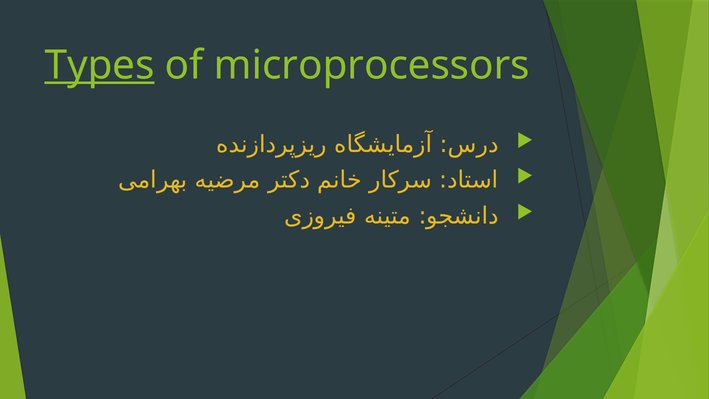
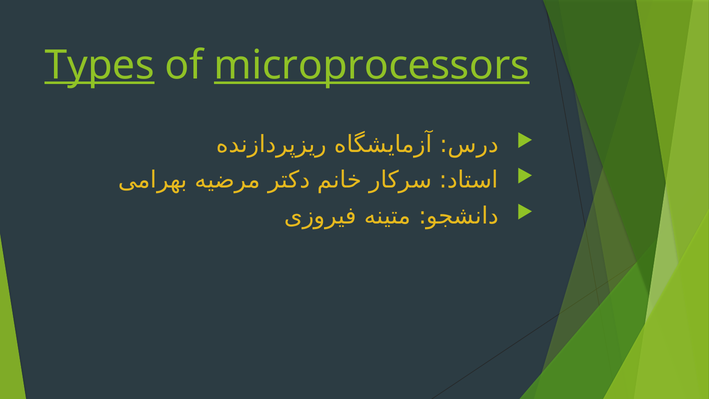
microprocessors underline: none -> present
